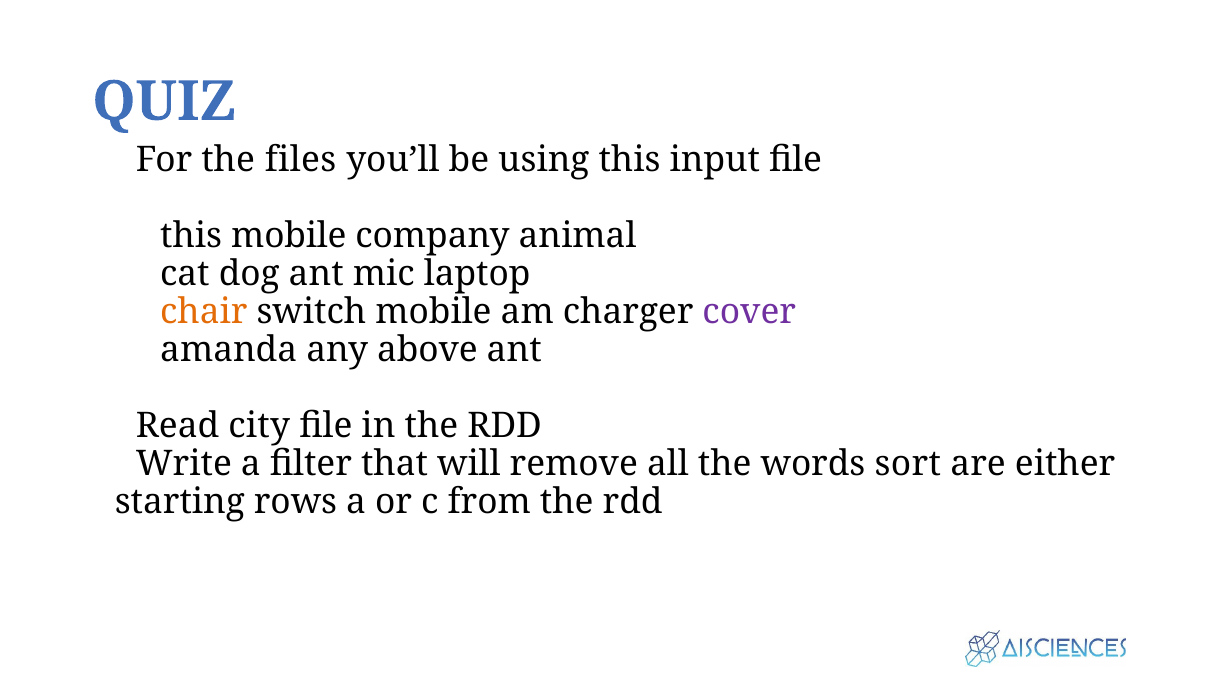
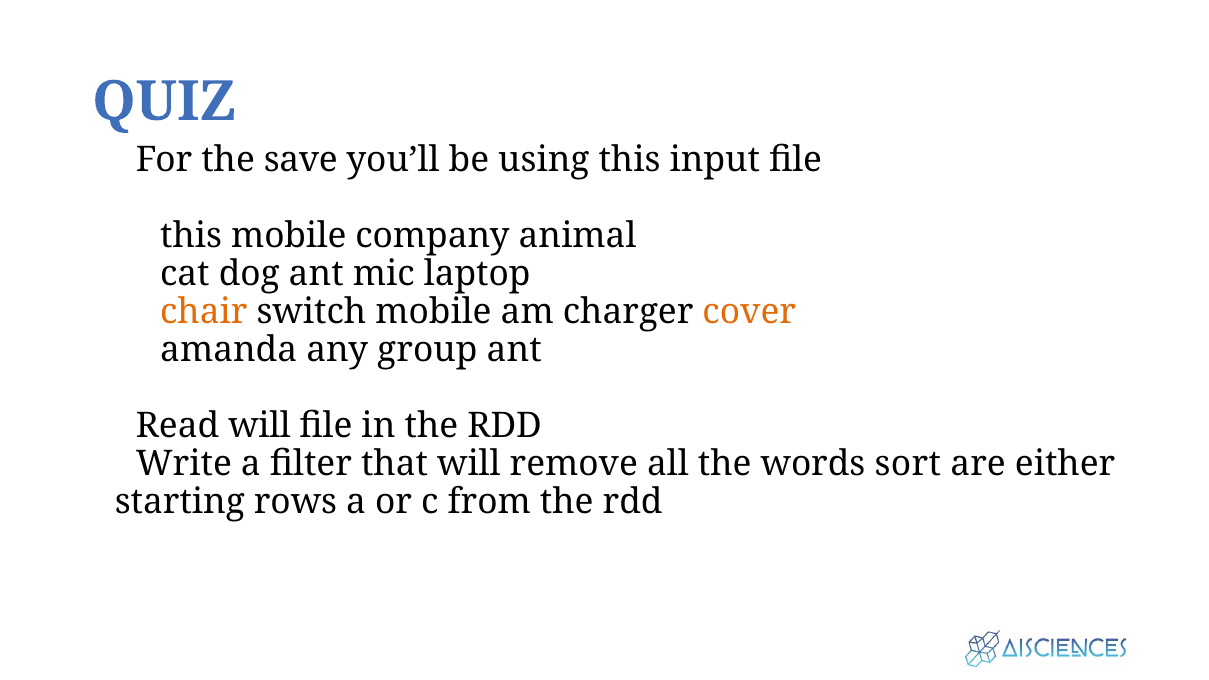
files: files -> save
cover colour: purple -> orange
above: above -> group
Read city: city -> will
